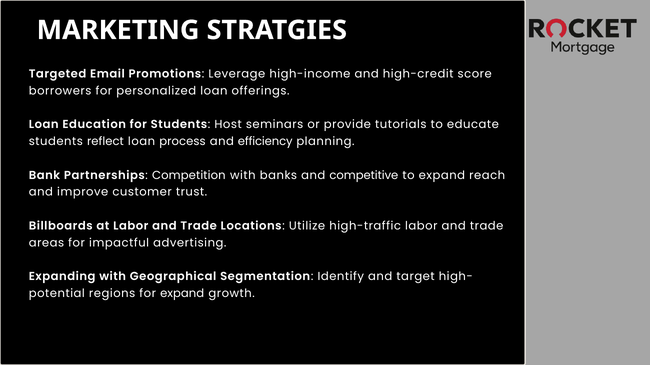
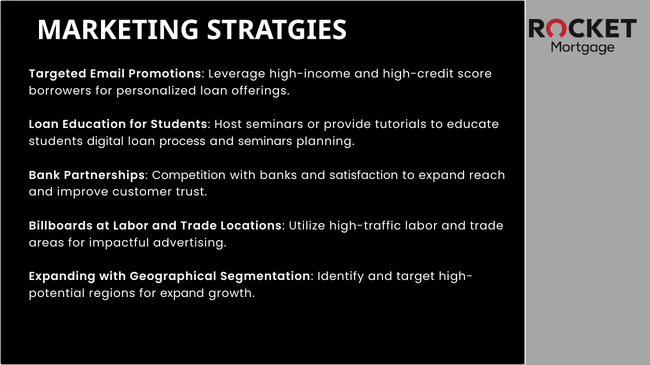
reflect: reflect -> digital
and efficiency: efficiency -> seminars
competitive: competitive -> satisfaction
